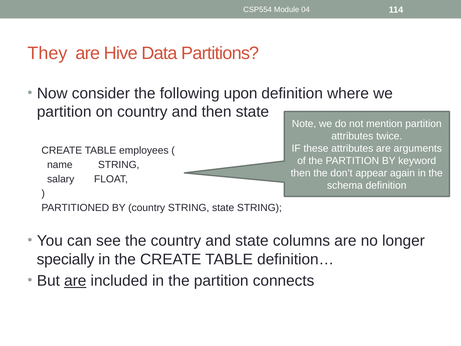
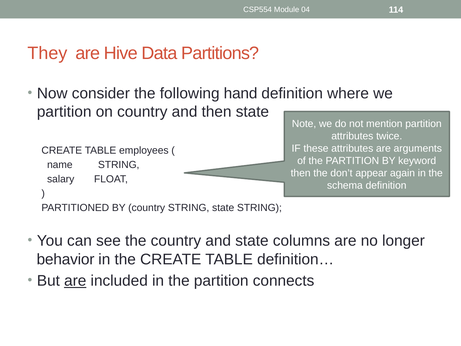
upon: upon -> hand
specially: specially -> behavior
